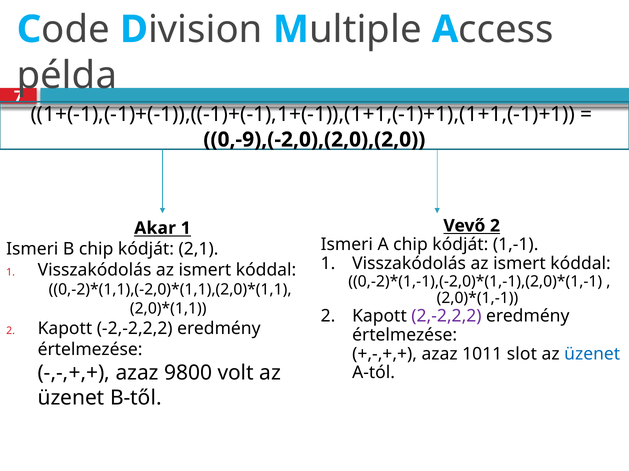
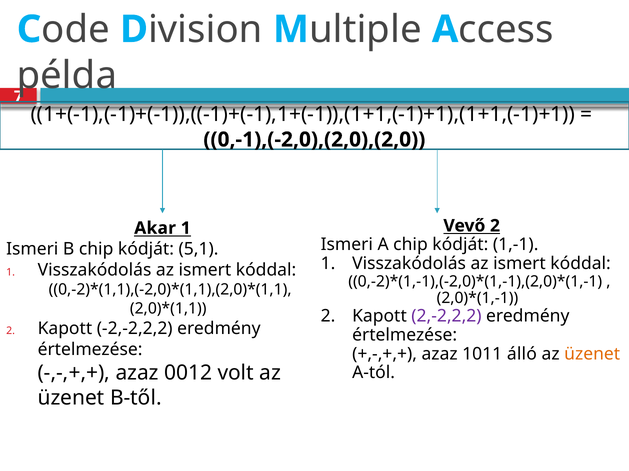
0,-9),(-2,0),(2,0),(2,0: 0,-9),(-2,0),(2,0),(2,0 -> 0,-1),(-2,0),(2,0),(2,0
2,1: 2,1 -> 5,1
slot: slot -> álló
üzenet at (592, 354) colour: blue -> orange
9800: 9800 -> 0012
